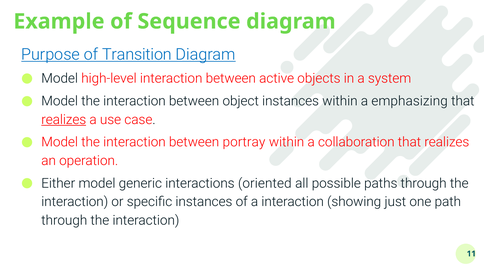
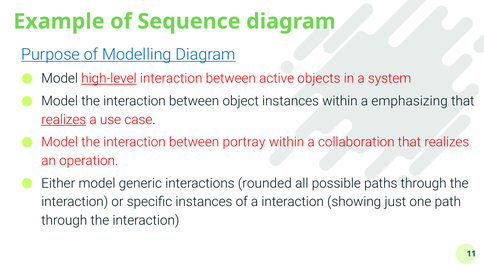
Transition: Transition -> Modelling
high-level underline: none -> present
oriented: oriented -> rounded
